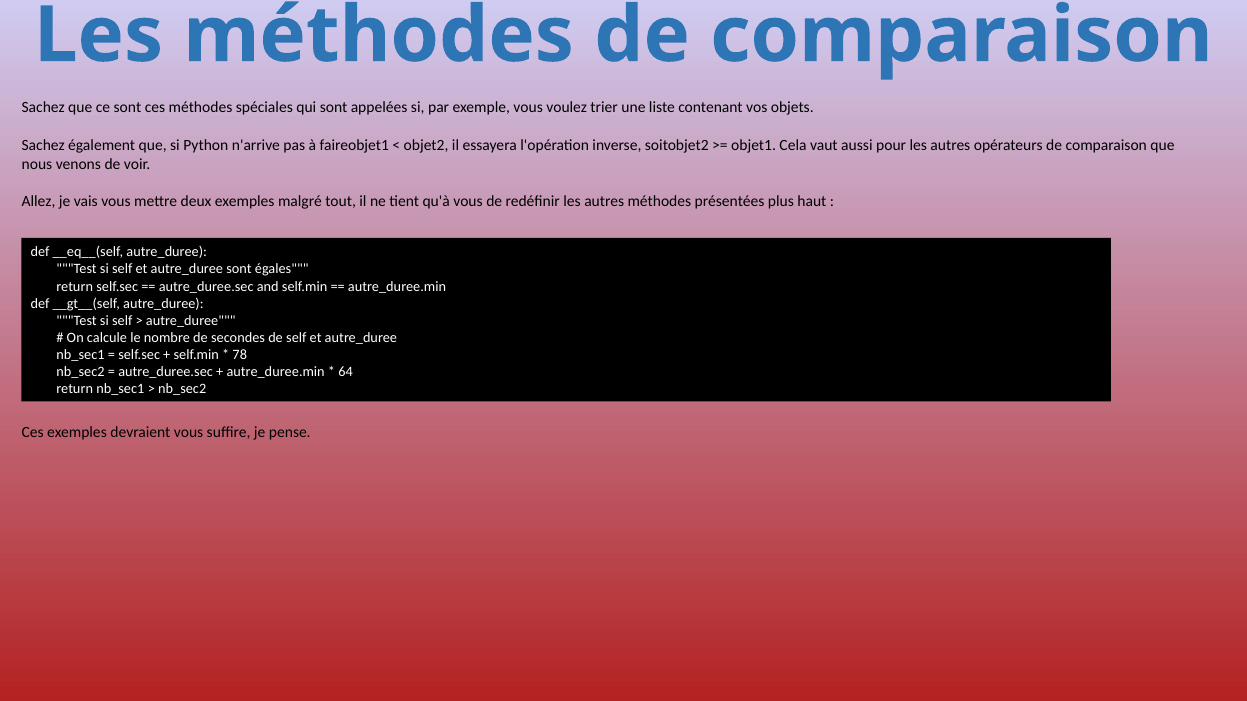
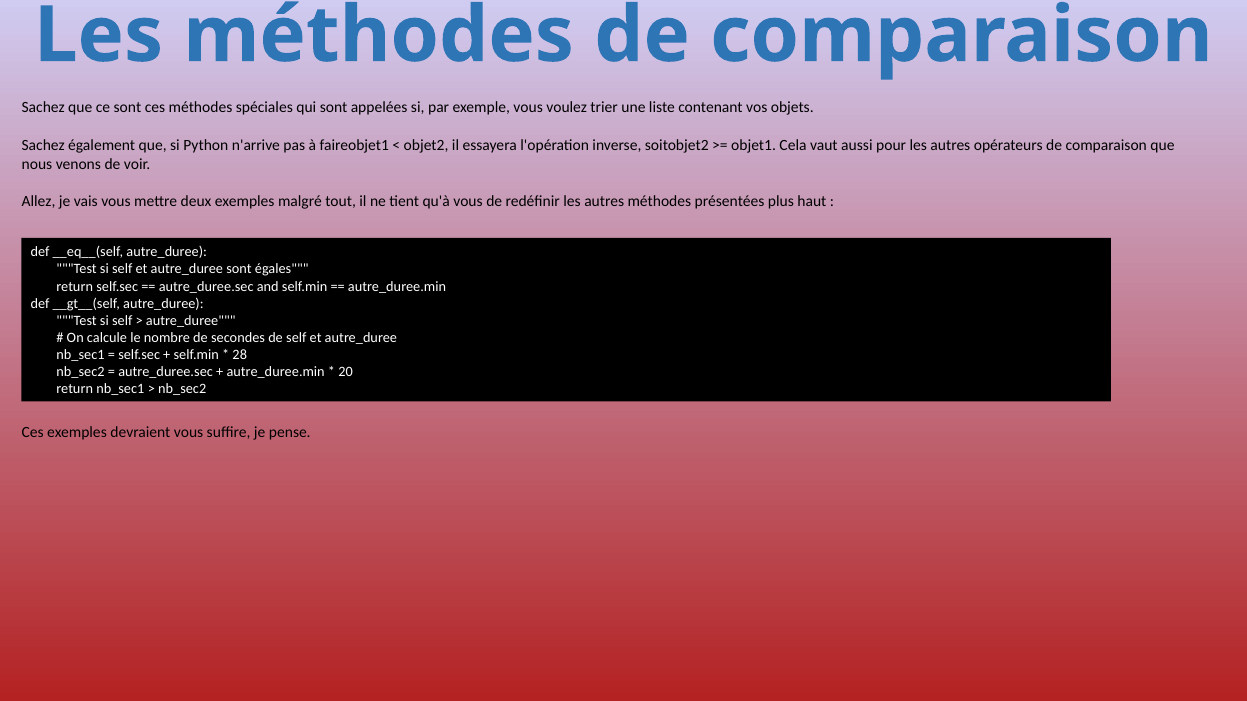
78: 78 -> 28
64: 64 -> 20
